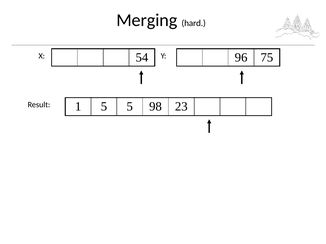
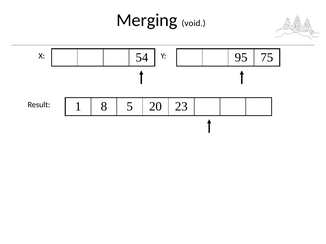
hard: hard -> void
96: 96 -> 95
1 5: 5 -> 8
98: 98 -> 20
